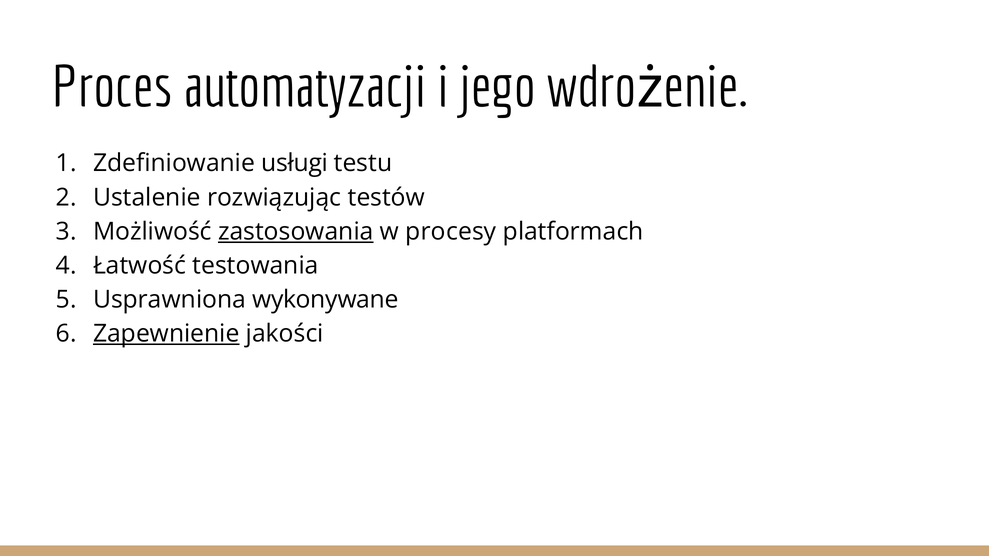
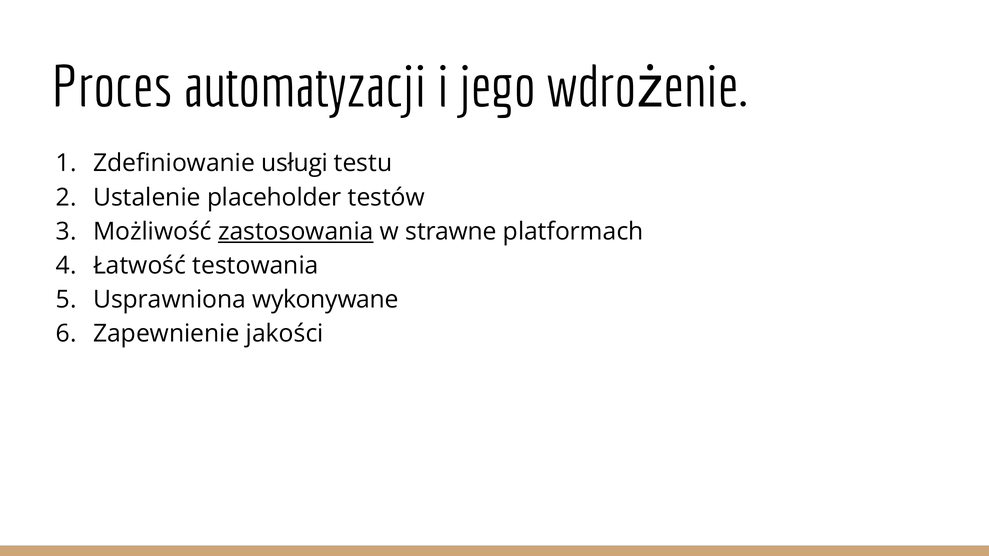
rozwiązując: rozwiązując -> placeholder
procesy: procesy -> strawne
Zapewnienie underline: present -> none
